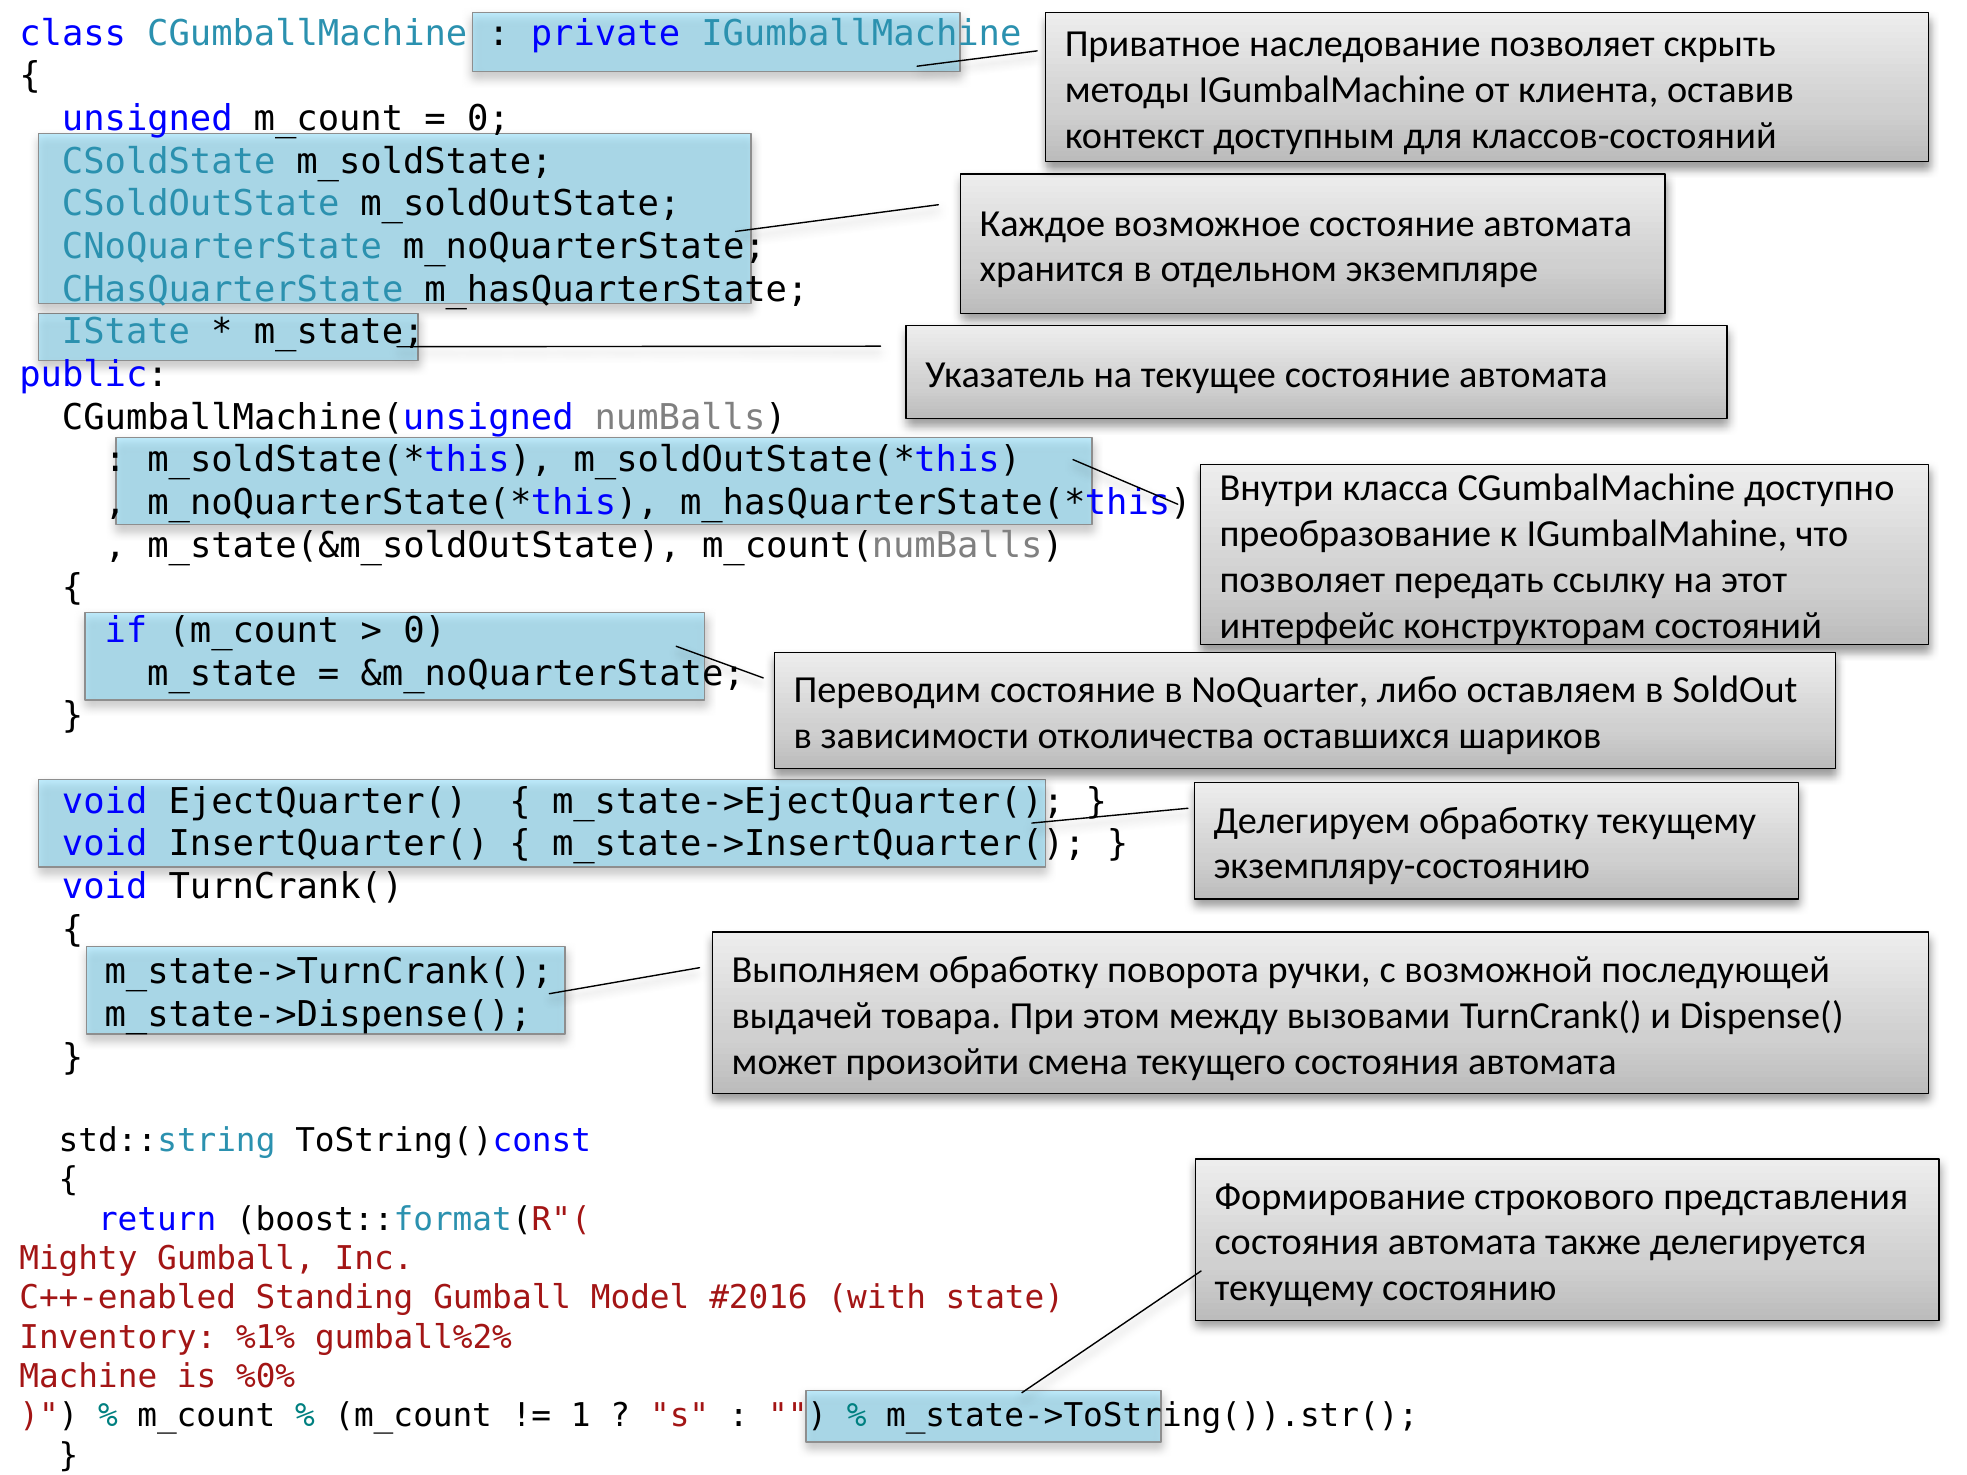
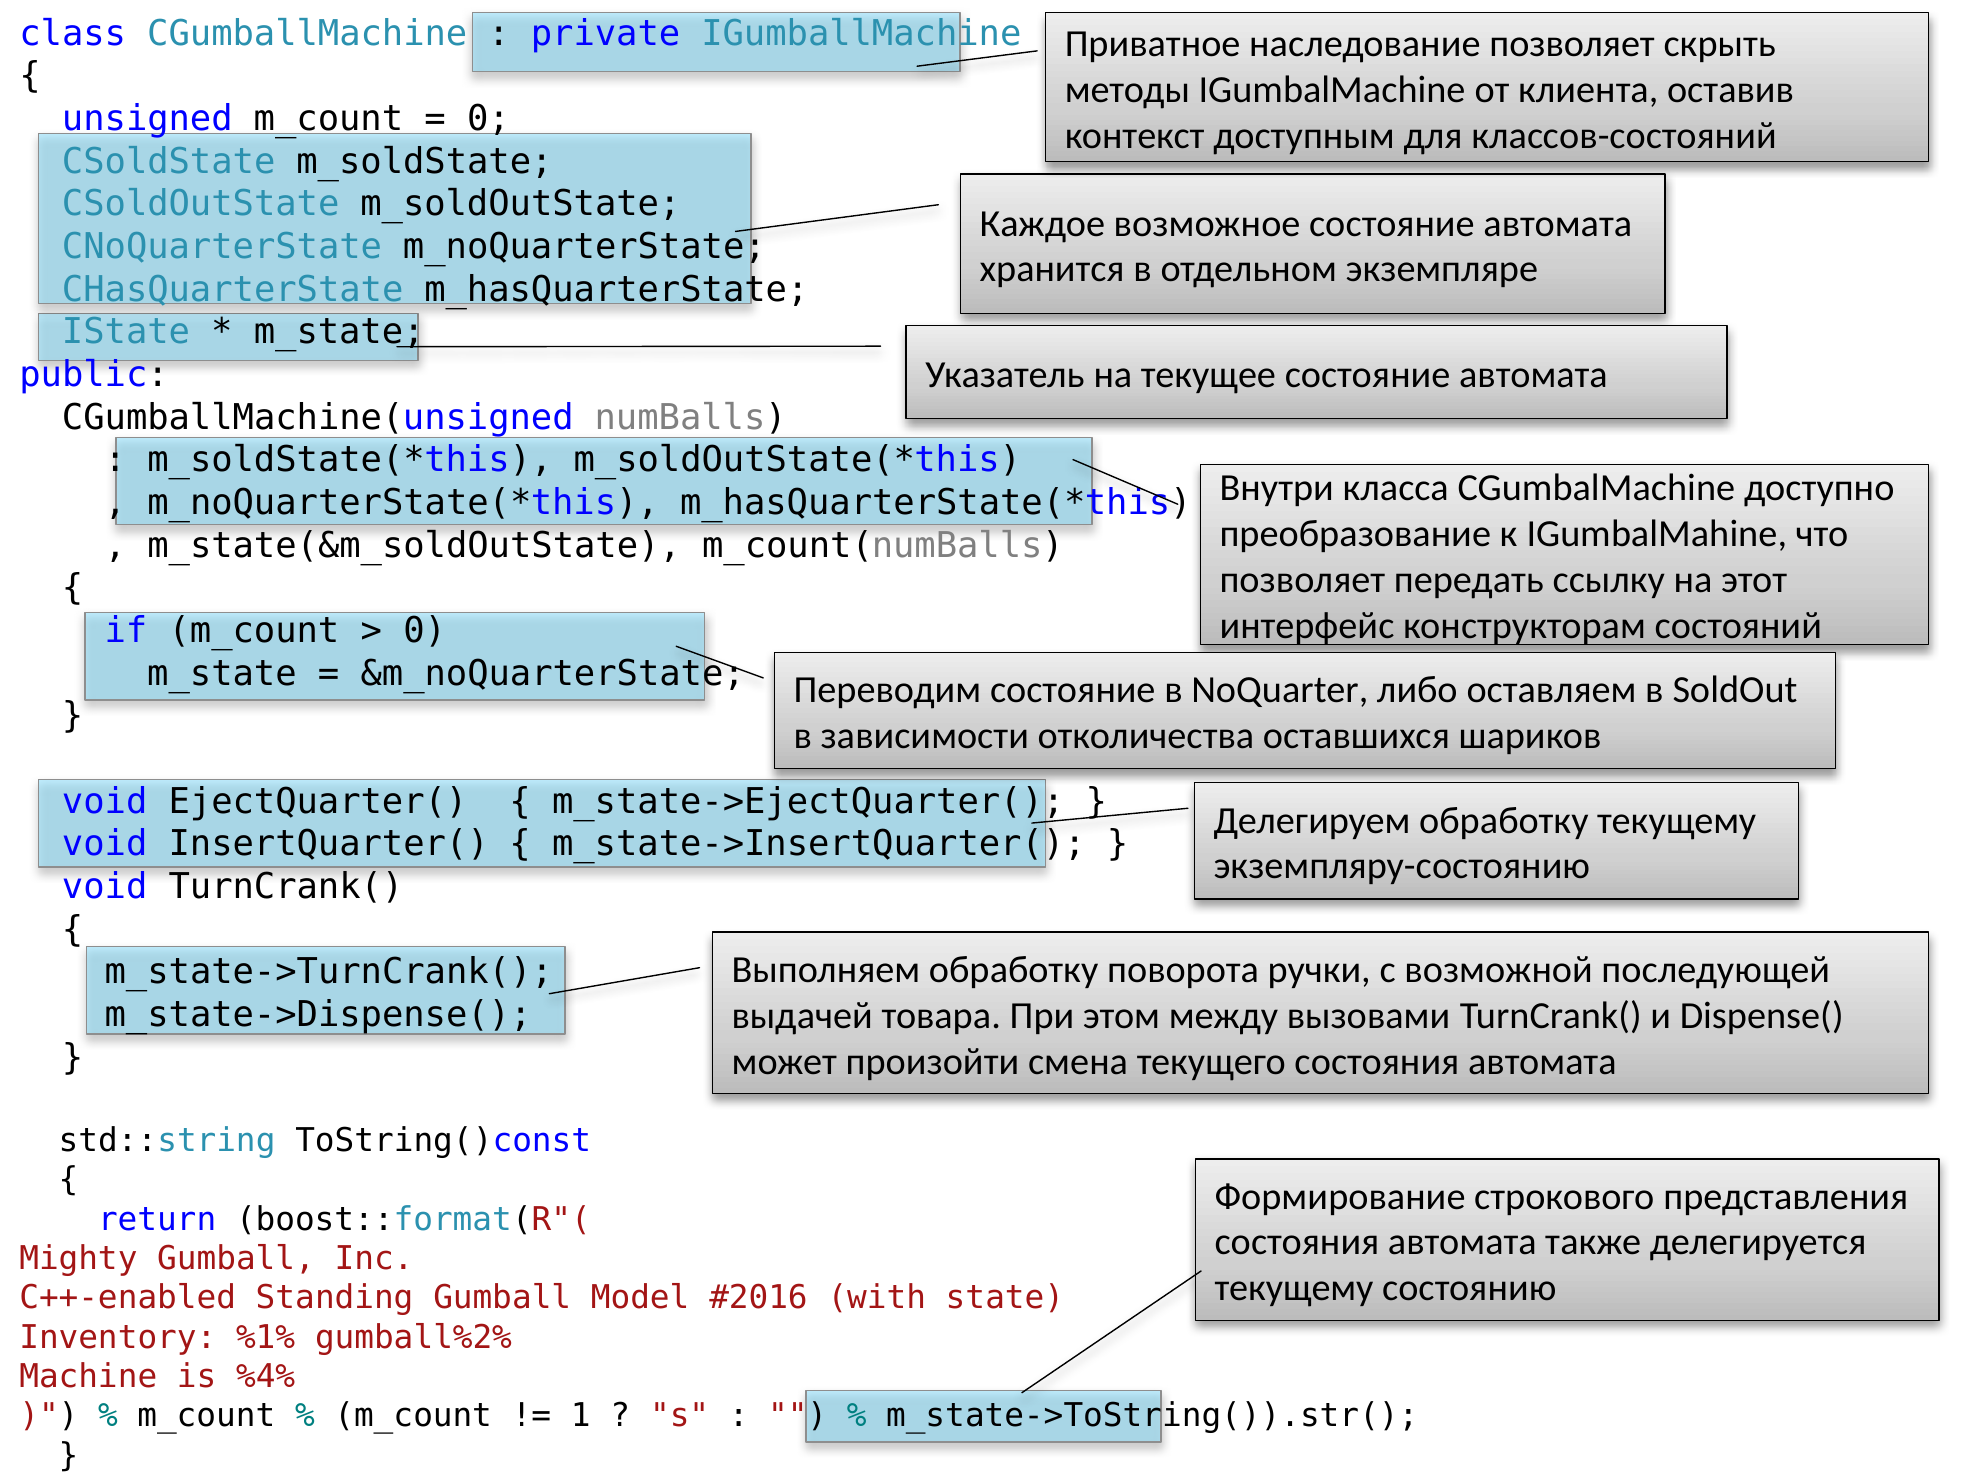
%0%: %0% -> %4%
